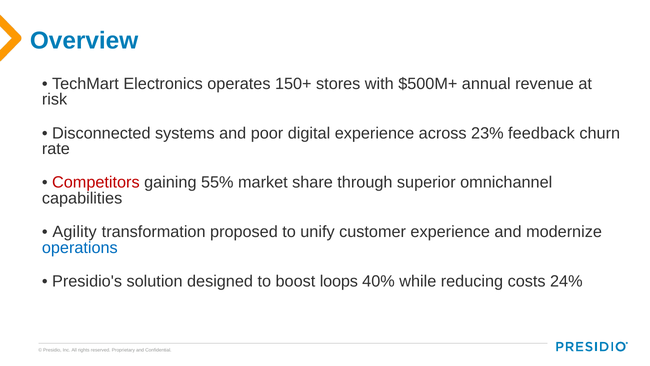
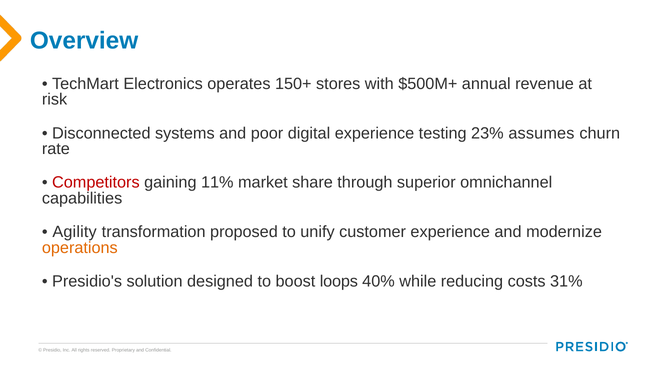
across: across -> testing
feedback: feedback -> assumes
55%: 55% -> 11%
operations colour: blue -> orange
24%: 24% -> 31%
